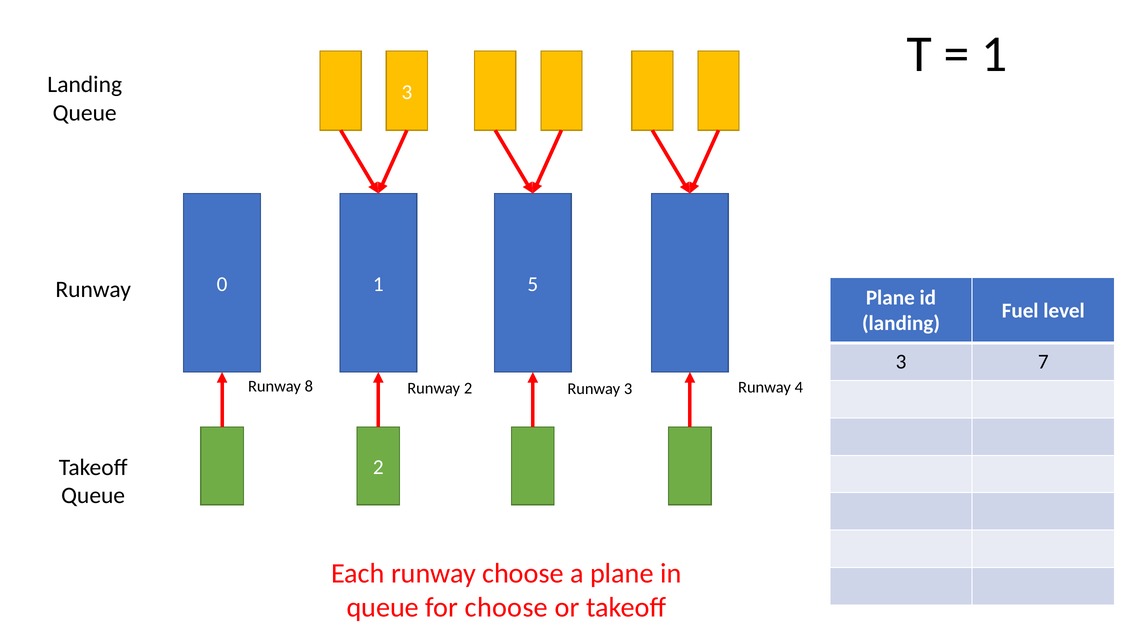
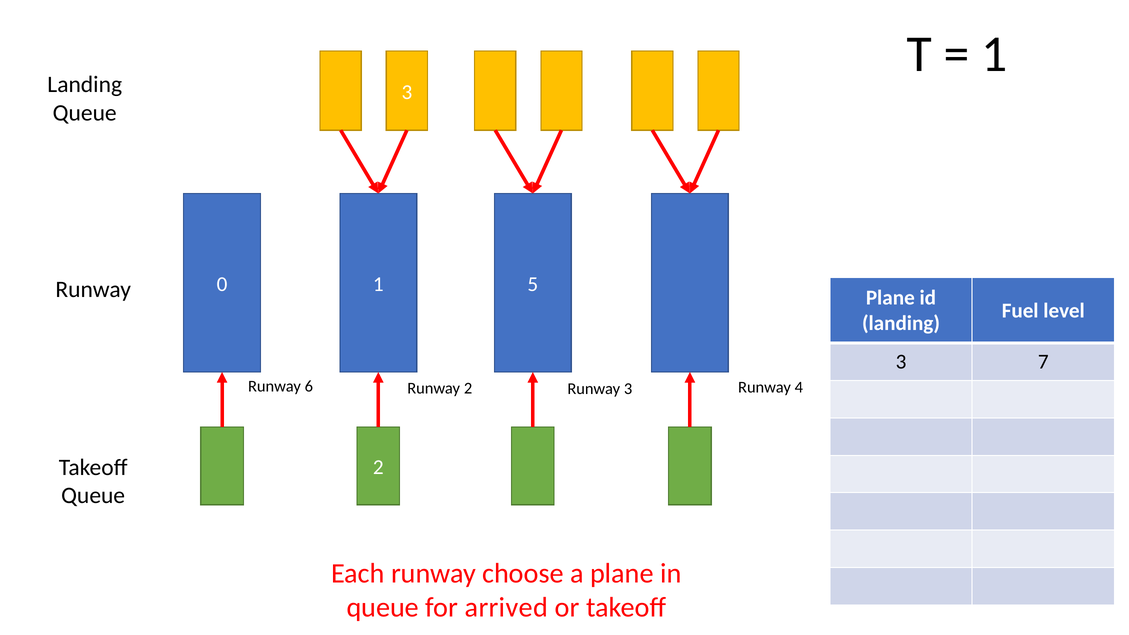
8: 8 -> 6
for choose: choose -> arrived
